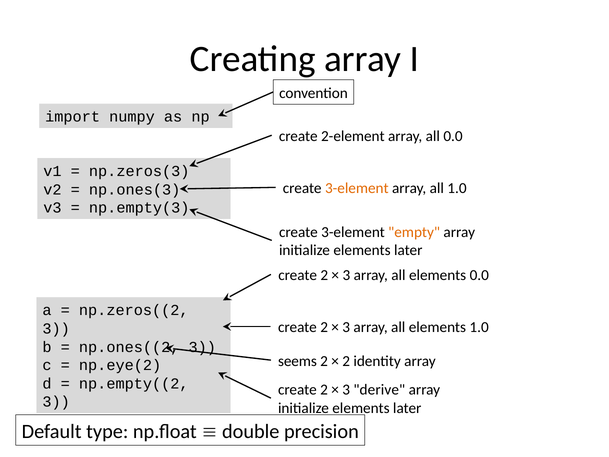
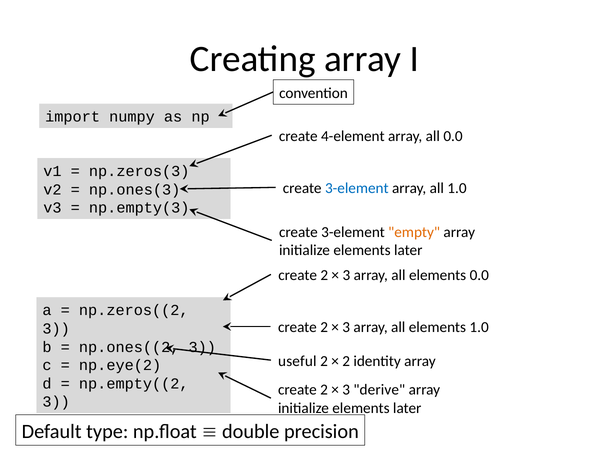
2-element: 2-element -> 4-element
3-element at (357, 188) colour: orange -> blue
seems: seems -> useful
